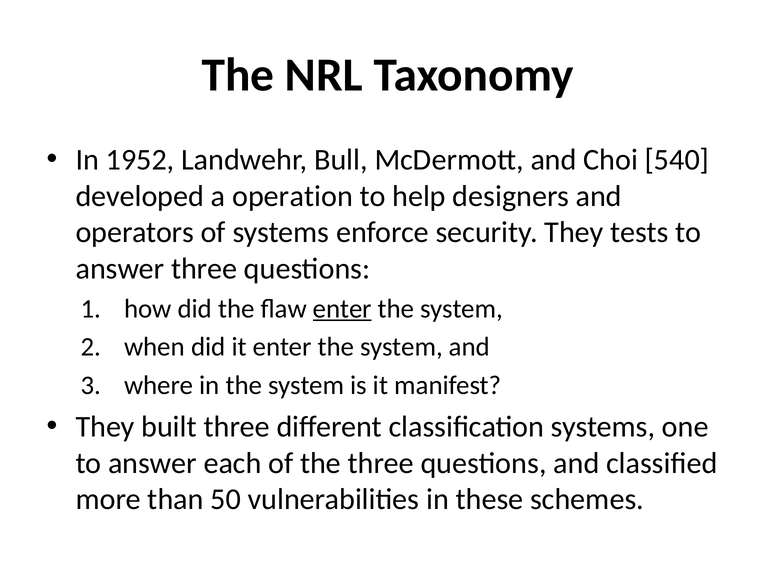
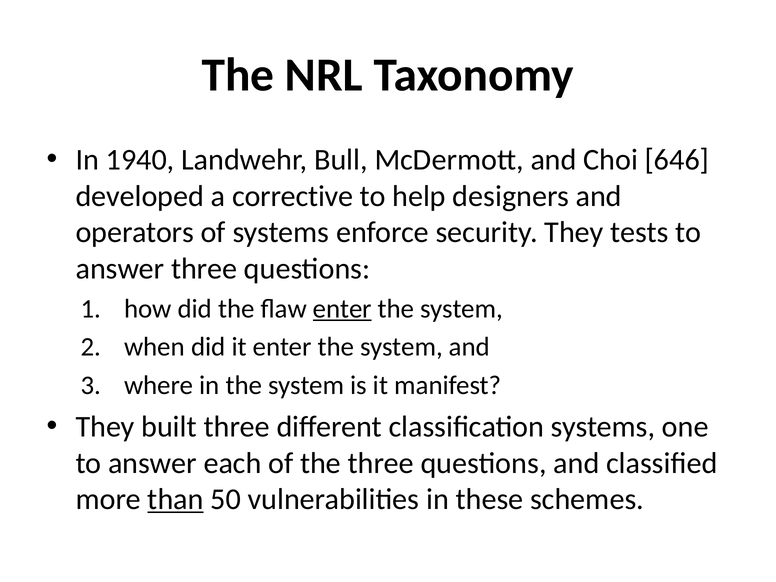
1952: 1952 -> 1940
540: 540 -> 646
operation: operation -> corrective
than underline: none -> present
